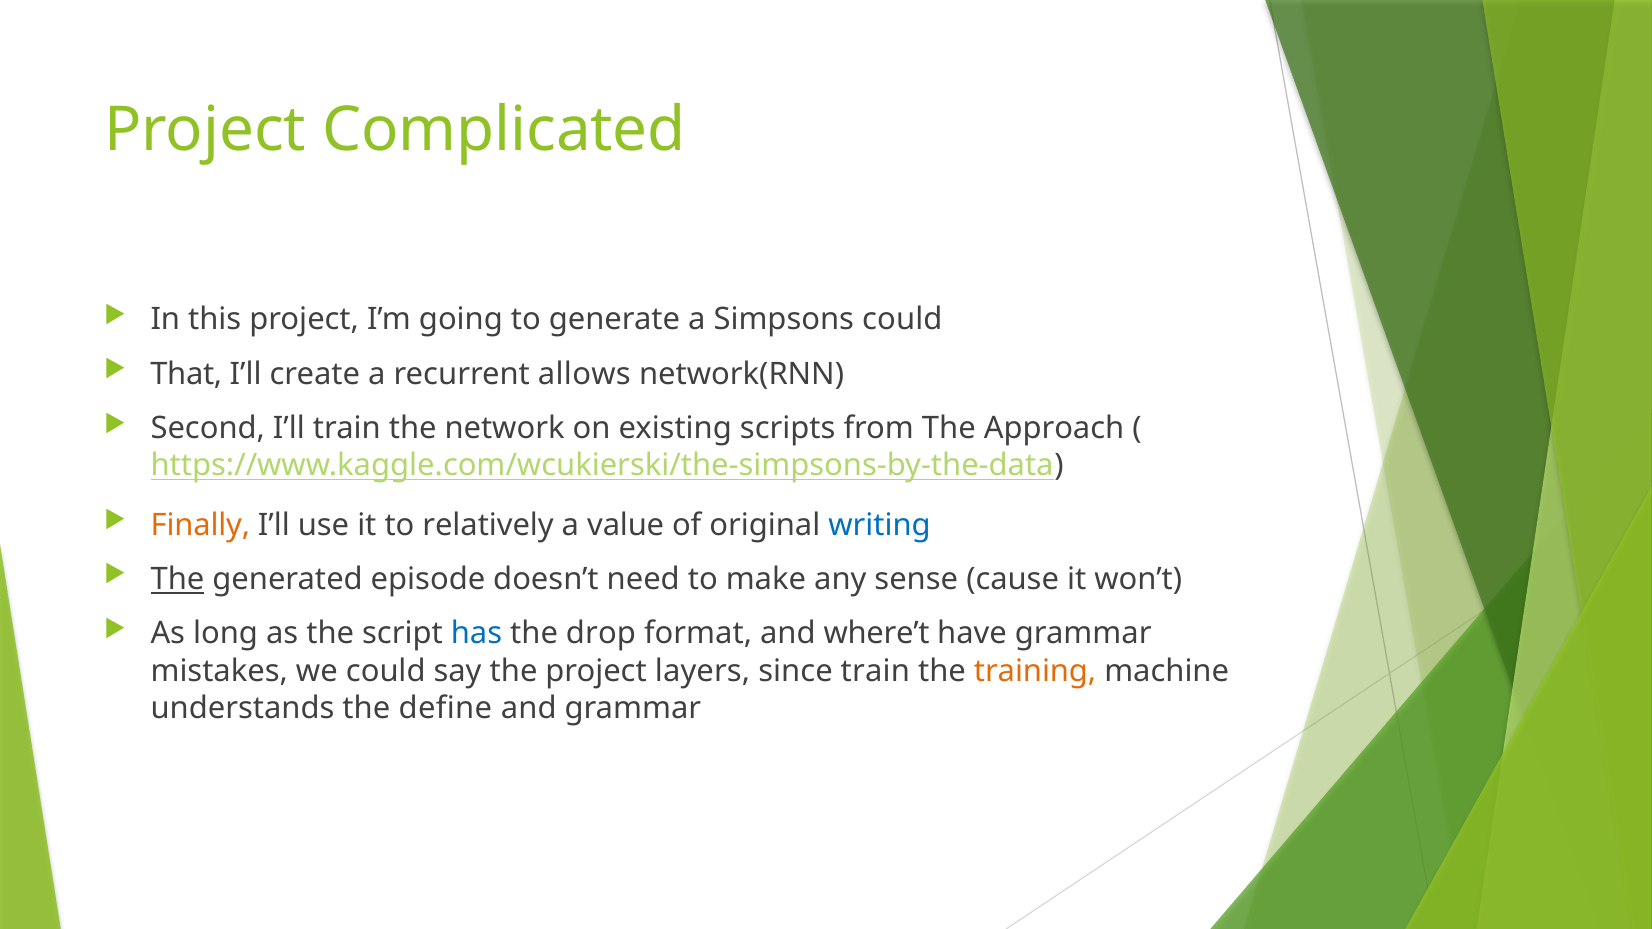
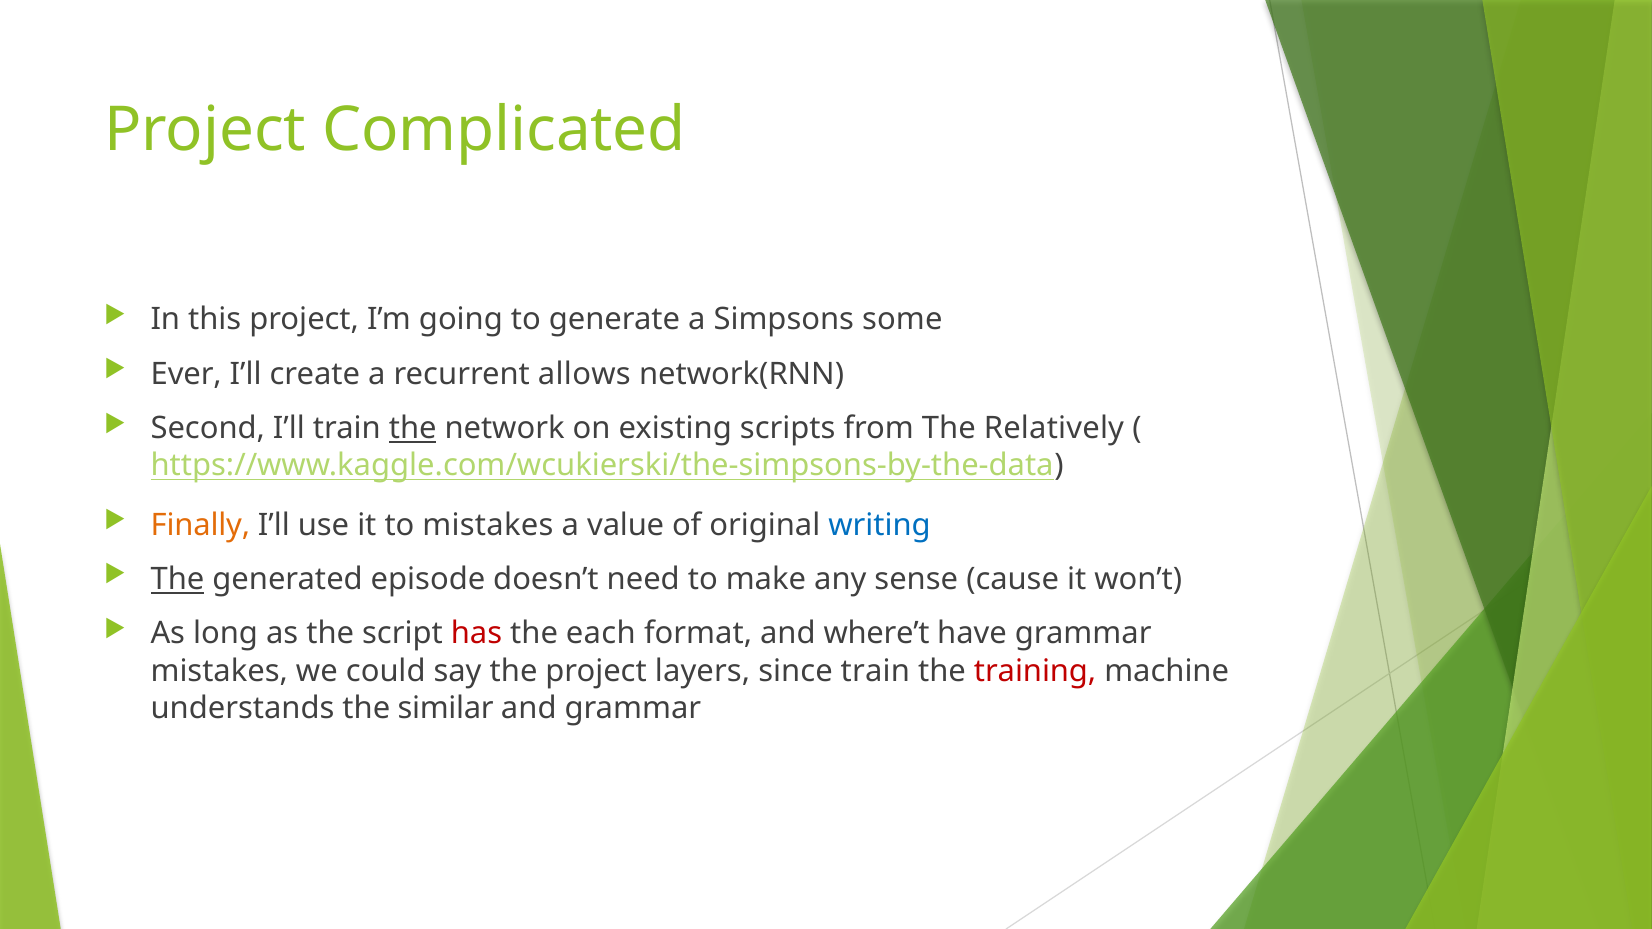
Simpsons could: could -> some
That: That -> Ever
the at (413, 428) underline: none -> present
Approach: Approach -> Relatively
to relatively: relatively -> mistakes
has colour: blue -> red
drop: drop -> each
training colour: orange -> red
define: define -> similar
